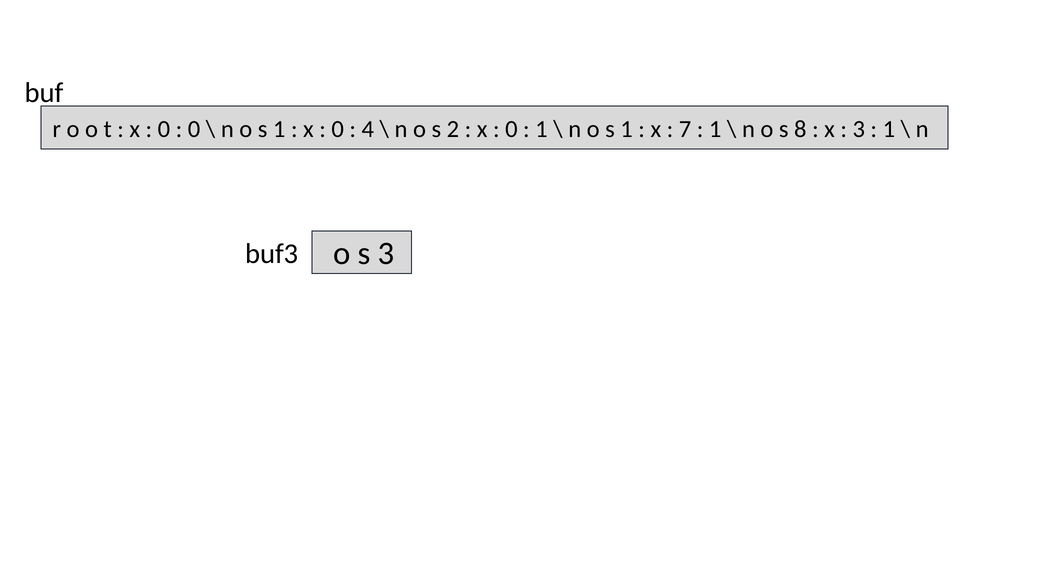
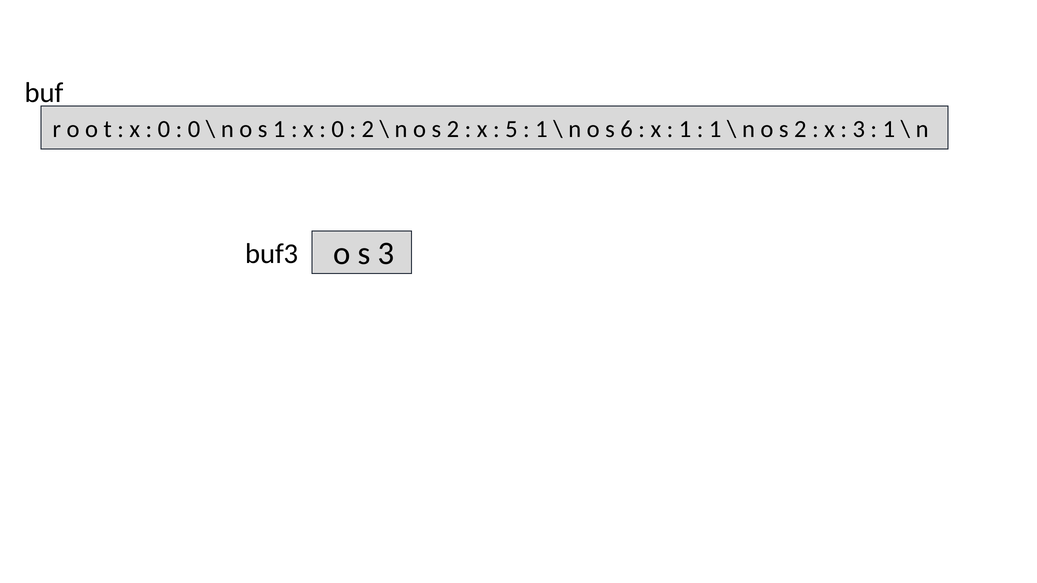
4 at (368, 129): 4 -> 2
0 at (511, 129): 0 -> 5
1 at (627, 129): 1 -> 6
7 at (685, 129): 7 -> 1
8 at (800, 129): 8 -> 2
